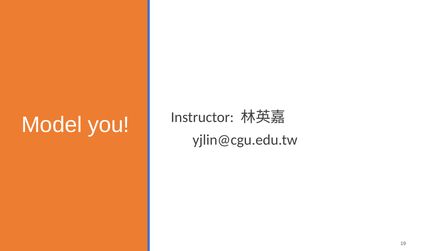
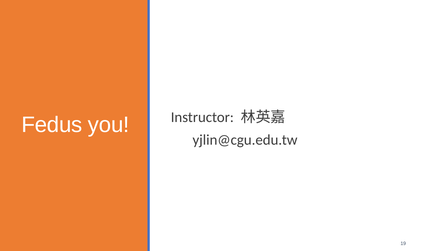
Model: Model -> Fedus
